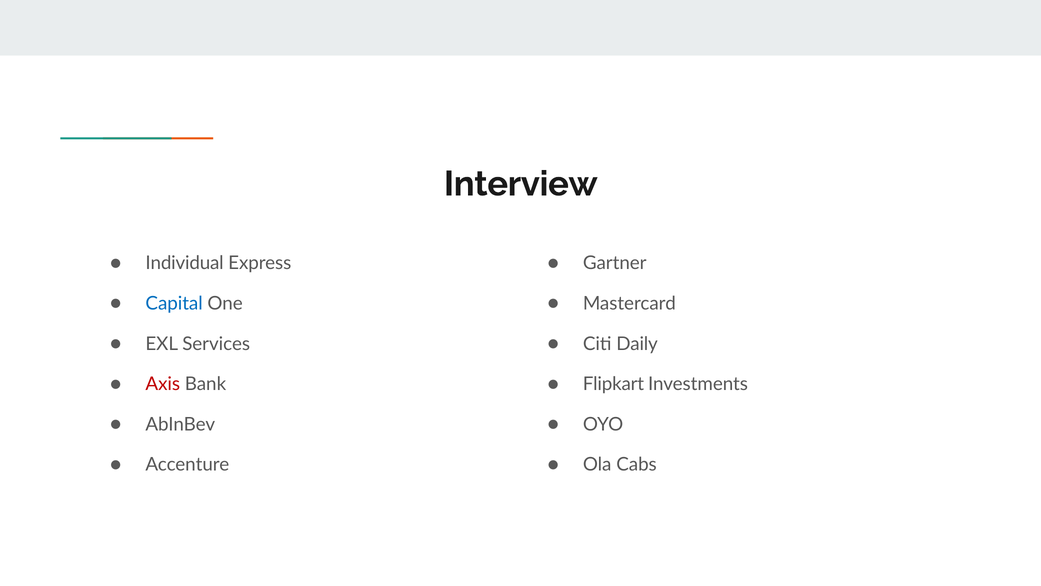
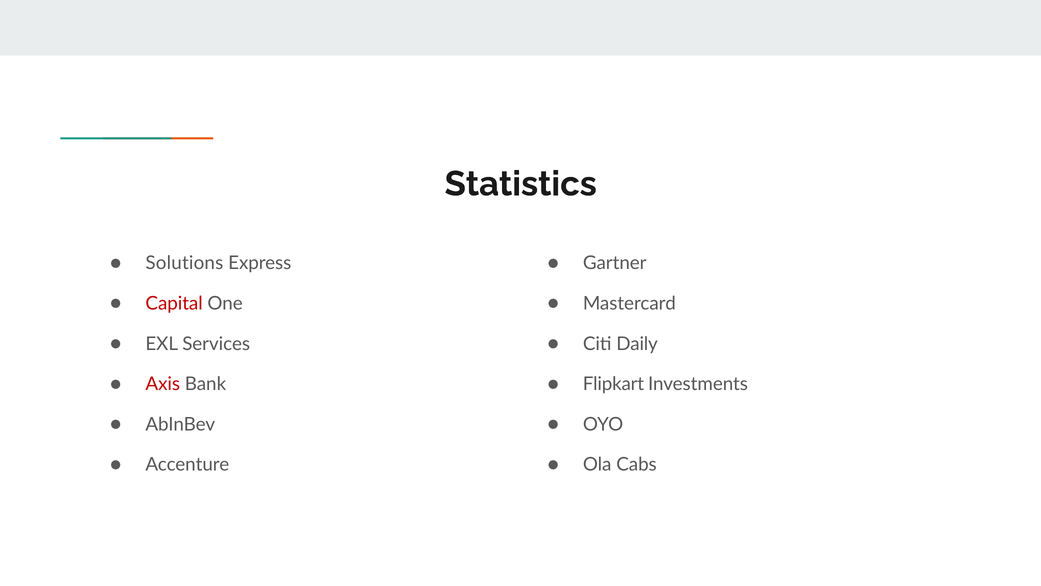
Interview: Interview -> Statistics
Individual: Individual -> Solutions
Capital colour: blue -> red
